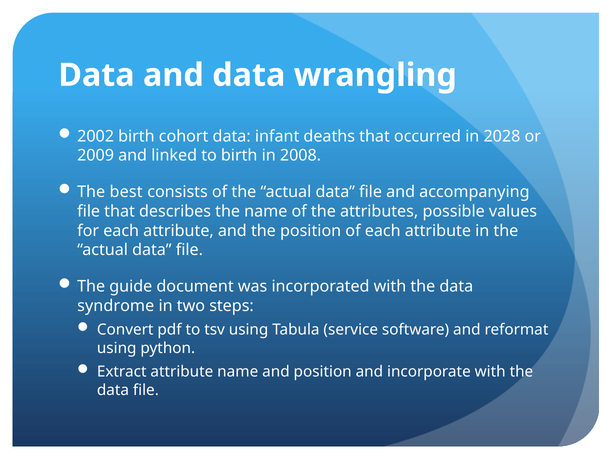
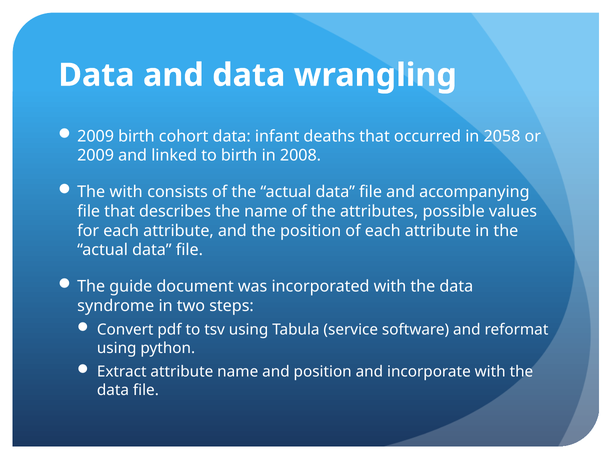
2002 at (96, 136): 2002 -> 2009
2028: 2028 -> 2058
The best: best -> with
